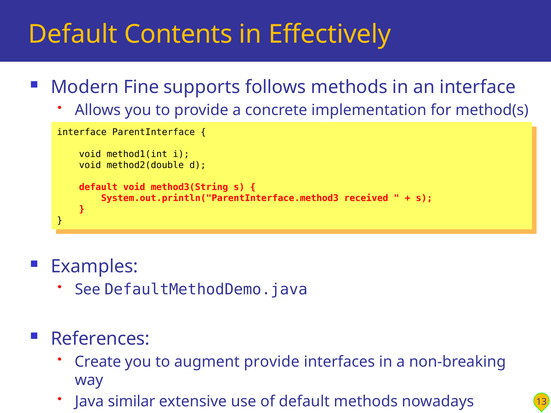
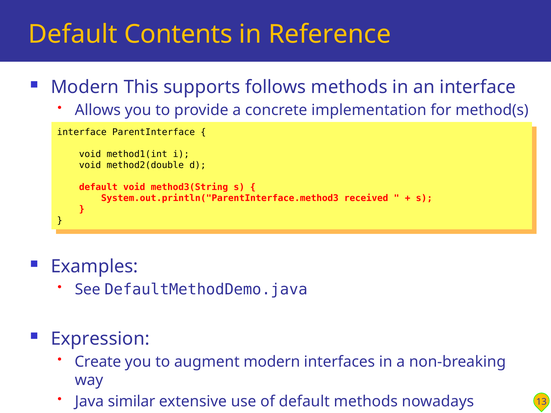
Effectively: Effectively -> Reference
Fine: Fine -> This
References: References -> Expression
augment provide: provide -> modern
